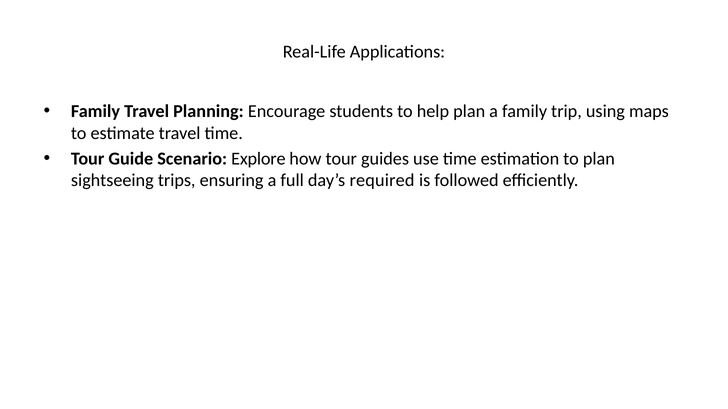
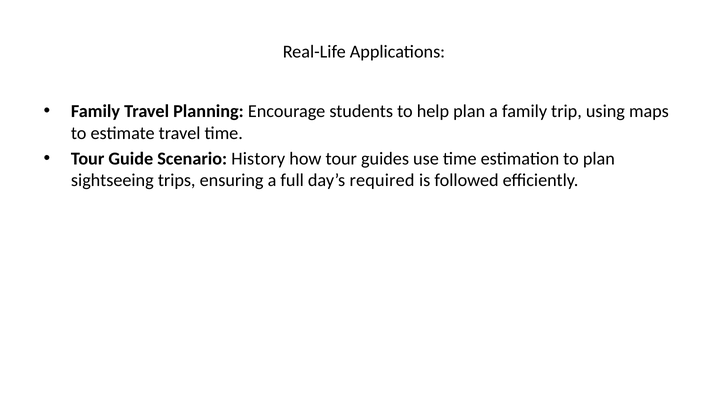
Explore: Explore -> History
